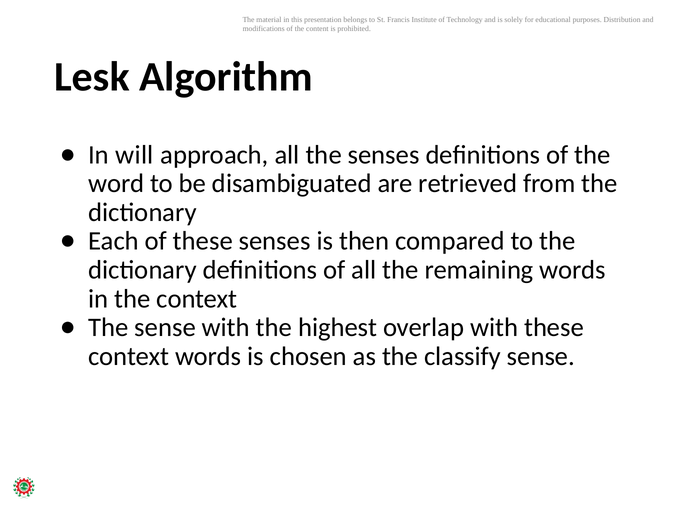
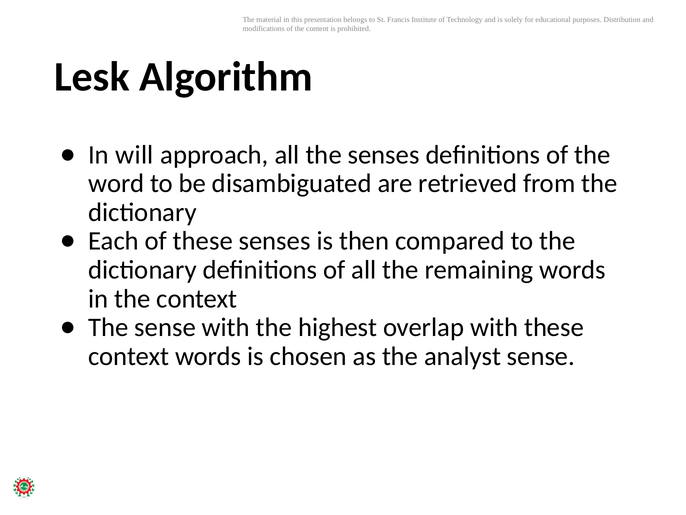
classify: classify -> analyst
